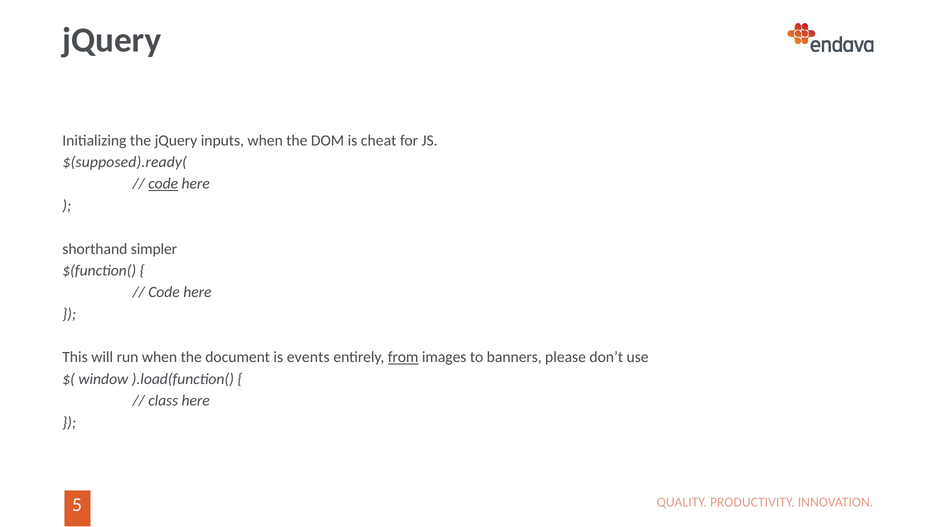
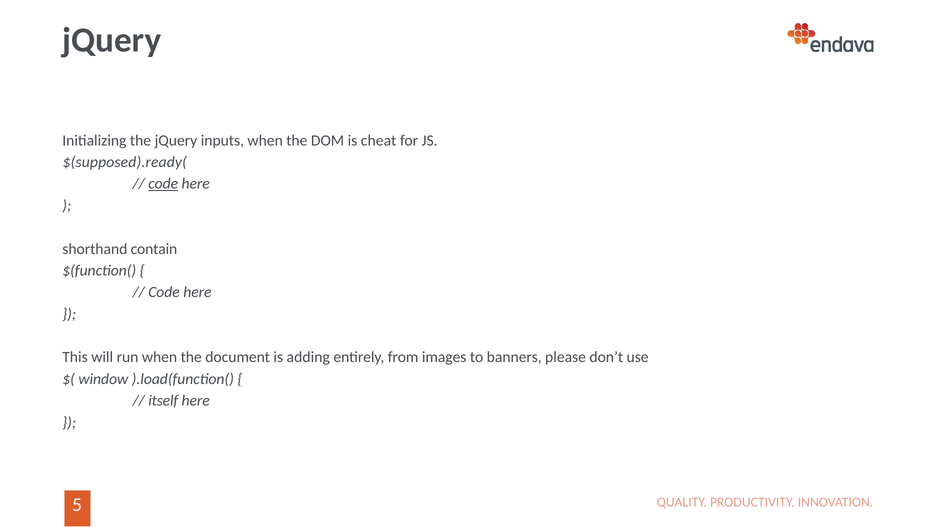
simpler: simpler -> contain
events: events -> adding
from underline: present -> none
class: class -> itself
